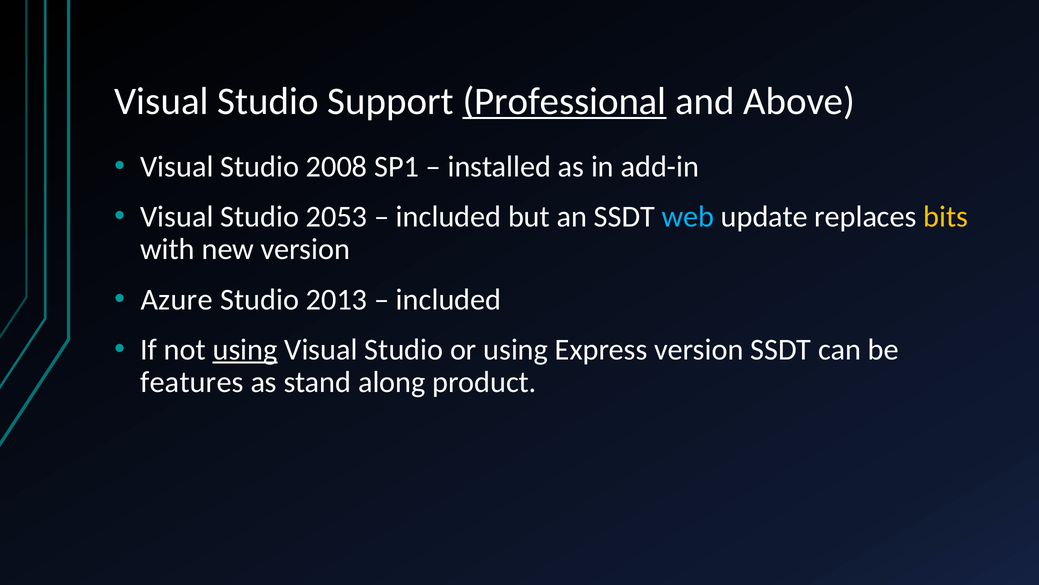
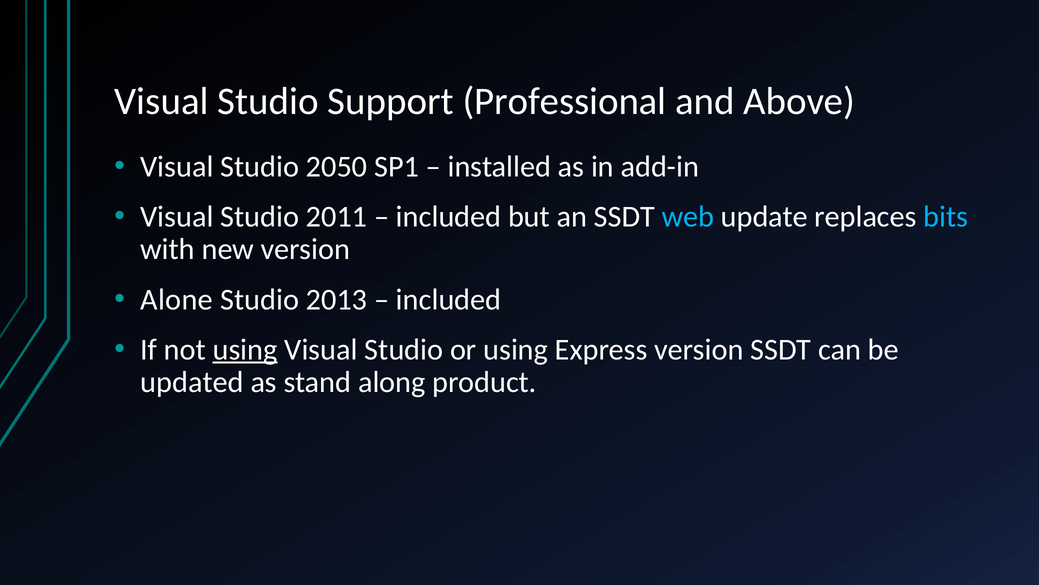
Professional underline: present -> none
2008: 2008 -> 2050
2053: 2053 -> 2011
bits colour: yellow -> light blue
Azure: Azure -> Alone
features: features -> updated
